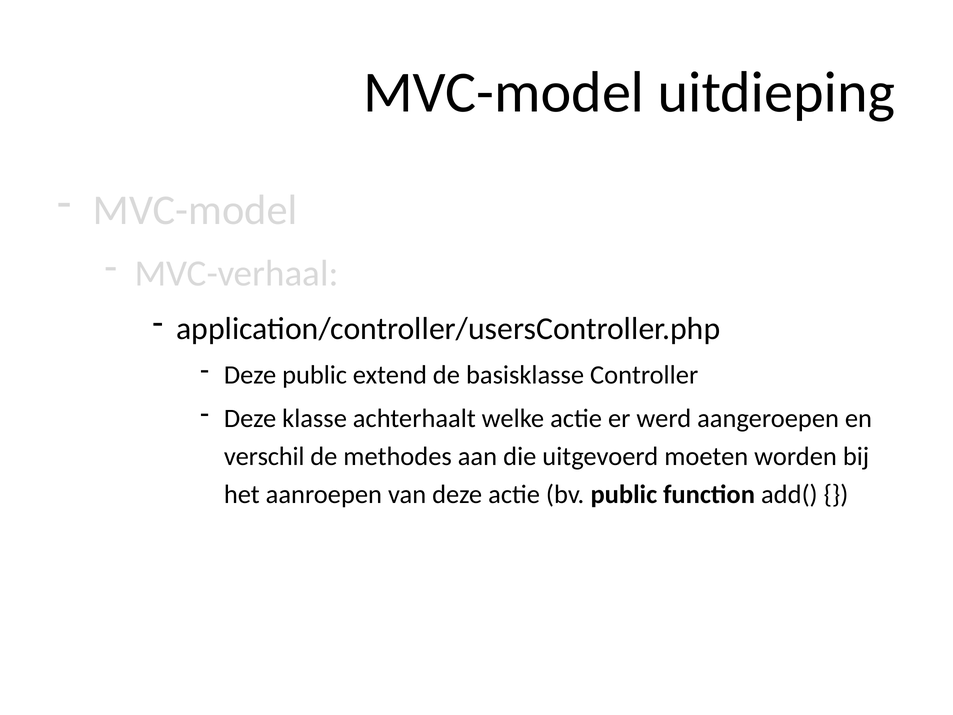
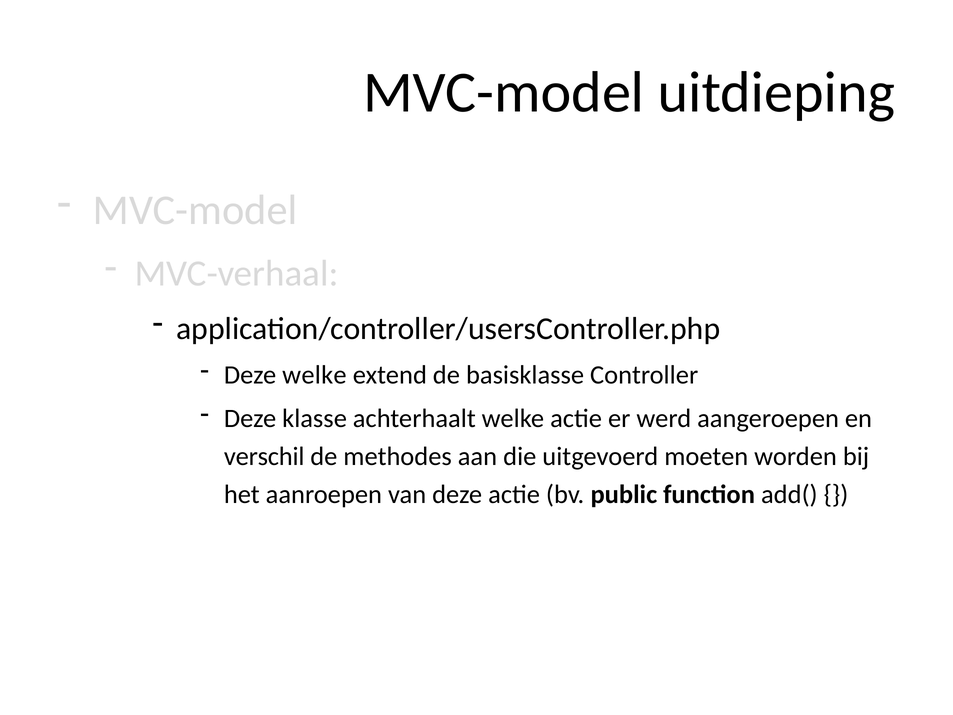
Deze public: public -> welke
